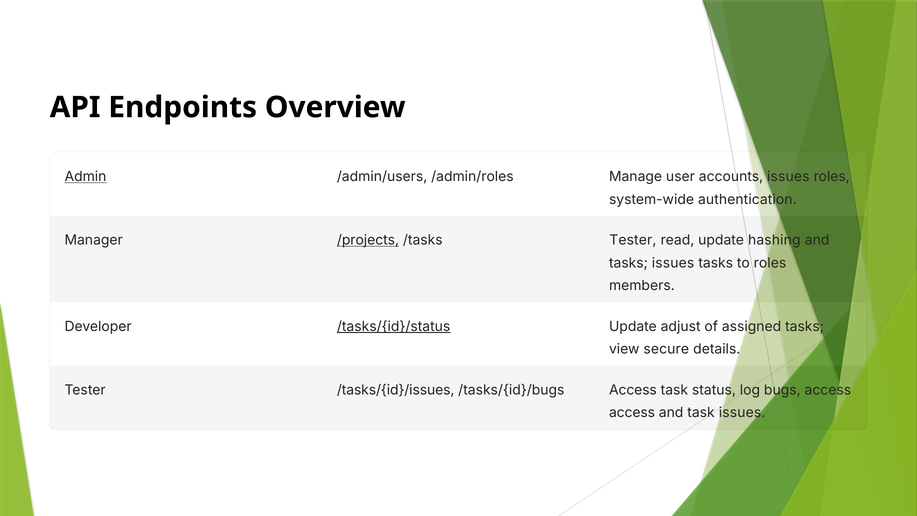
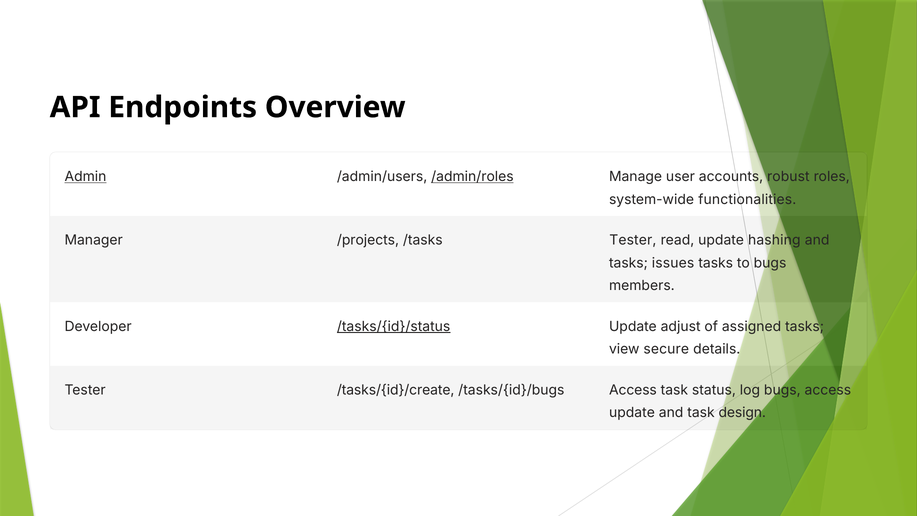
/admin/roles underline: none -> present
accounts issues: issues -> robust
authentication: authentication -> functionalities
/projects underline: present -> none
to roles: roles -> bugs
/tasks/{id}/issues: /tasks/{id}/issues -> /tasks/{id}/create
access at (632, 413): access -> update
task issues: issues -> design
